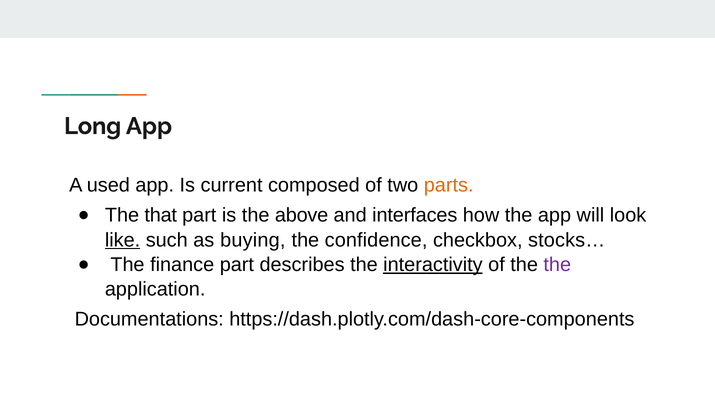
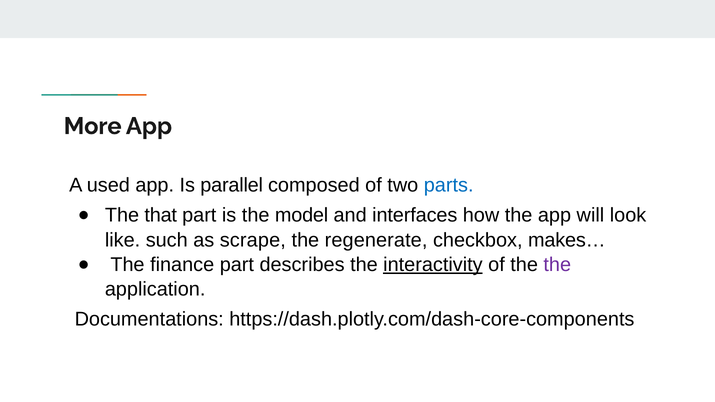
Long: Long -> More
current: current -> parallel
parts colour: orange -> blue
above: above -> model
like underline: present -> none
buying: buying -> scrape
confidence: confidence -> regenerate
stocks…: stocks… -> makes…
